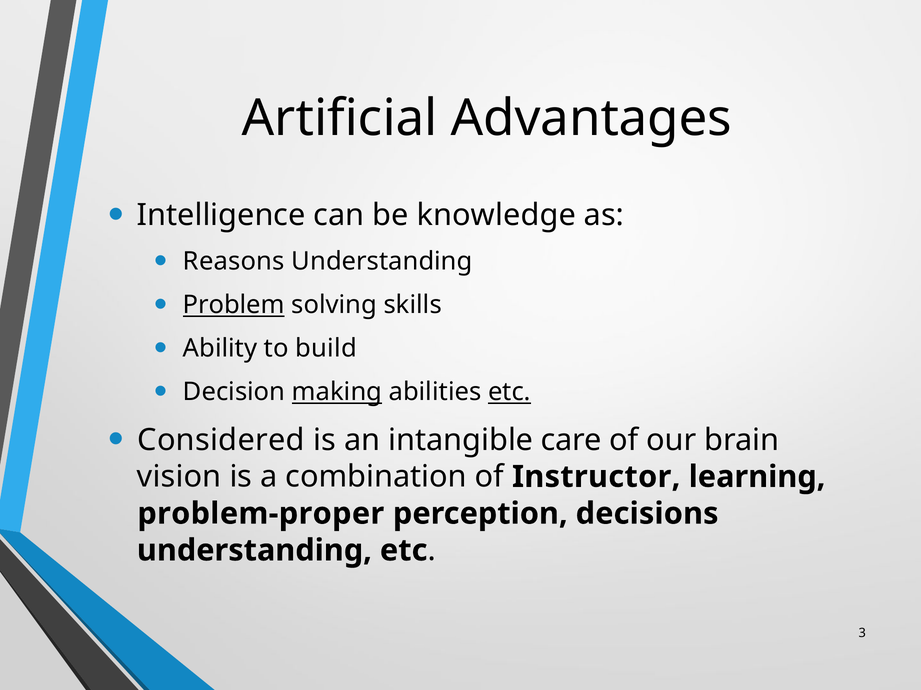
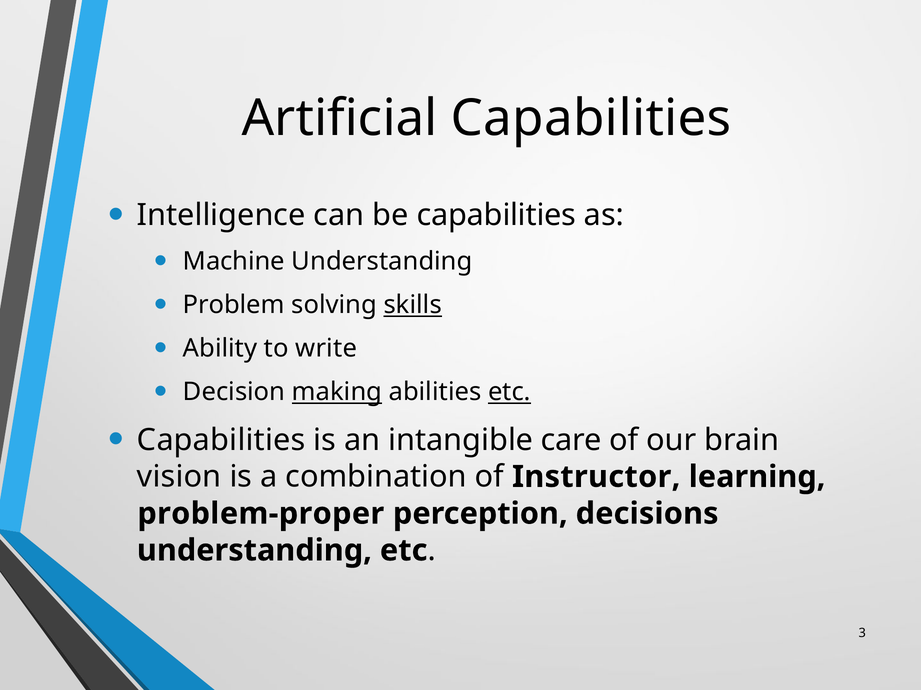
Artificial Advantages: Advantages -> Capabilities
be knowledge: knowledge -> capabilities
Reasons: Reasons -> Machine
Problem underline: present -> none
skills underline: none -> present
build: build -> write
Considered at (221, 440): Considered -> Capabilities
